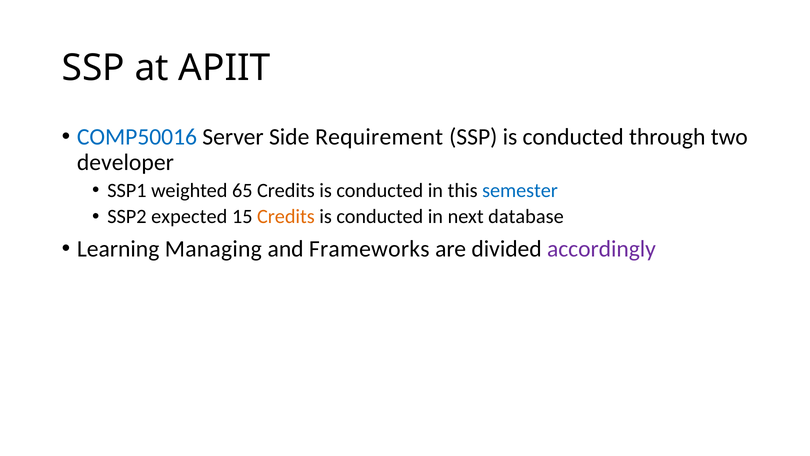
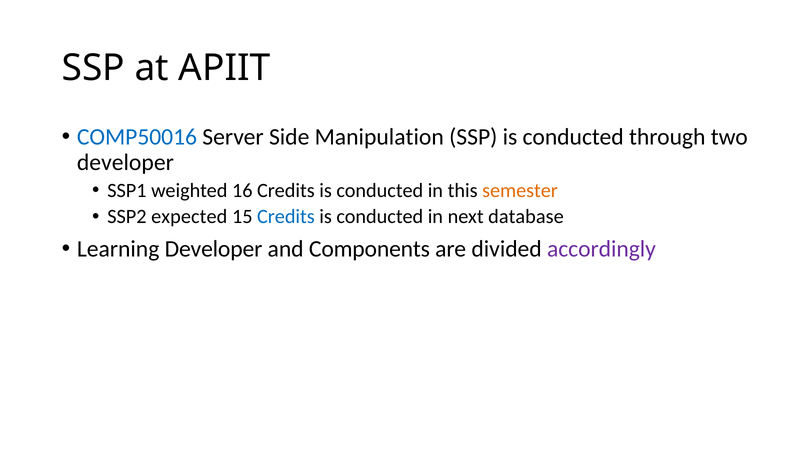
Requirement: Requirement -> Manipulation
65: 65 -> 16
semester colour: blue -> orange
Credits at (286, 216) colour: orange -> blue
Learning Managing: Managing -> Developer
Frameworks: Frameworks -> Components
